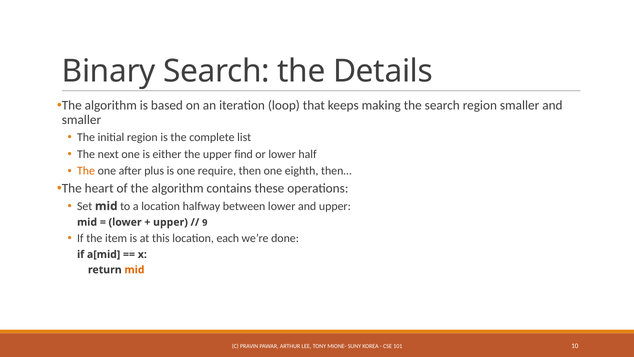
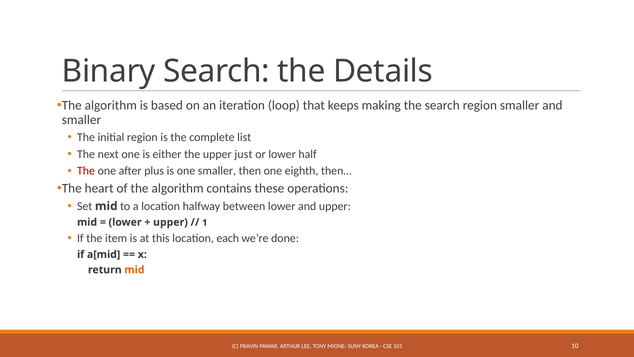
find: find -> just
The at (86, 171) colour: orange -> red
one require: require -> smaller
9: 9 -> 1
